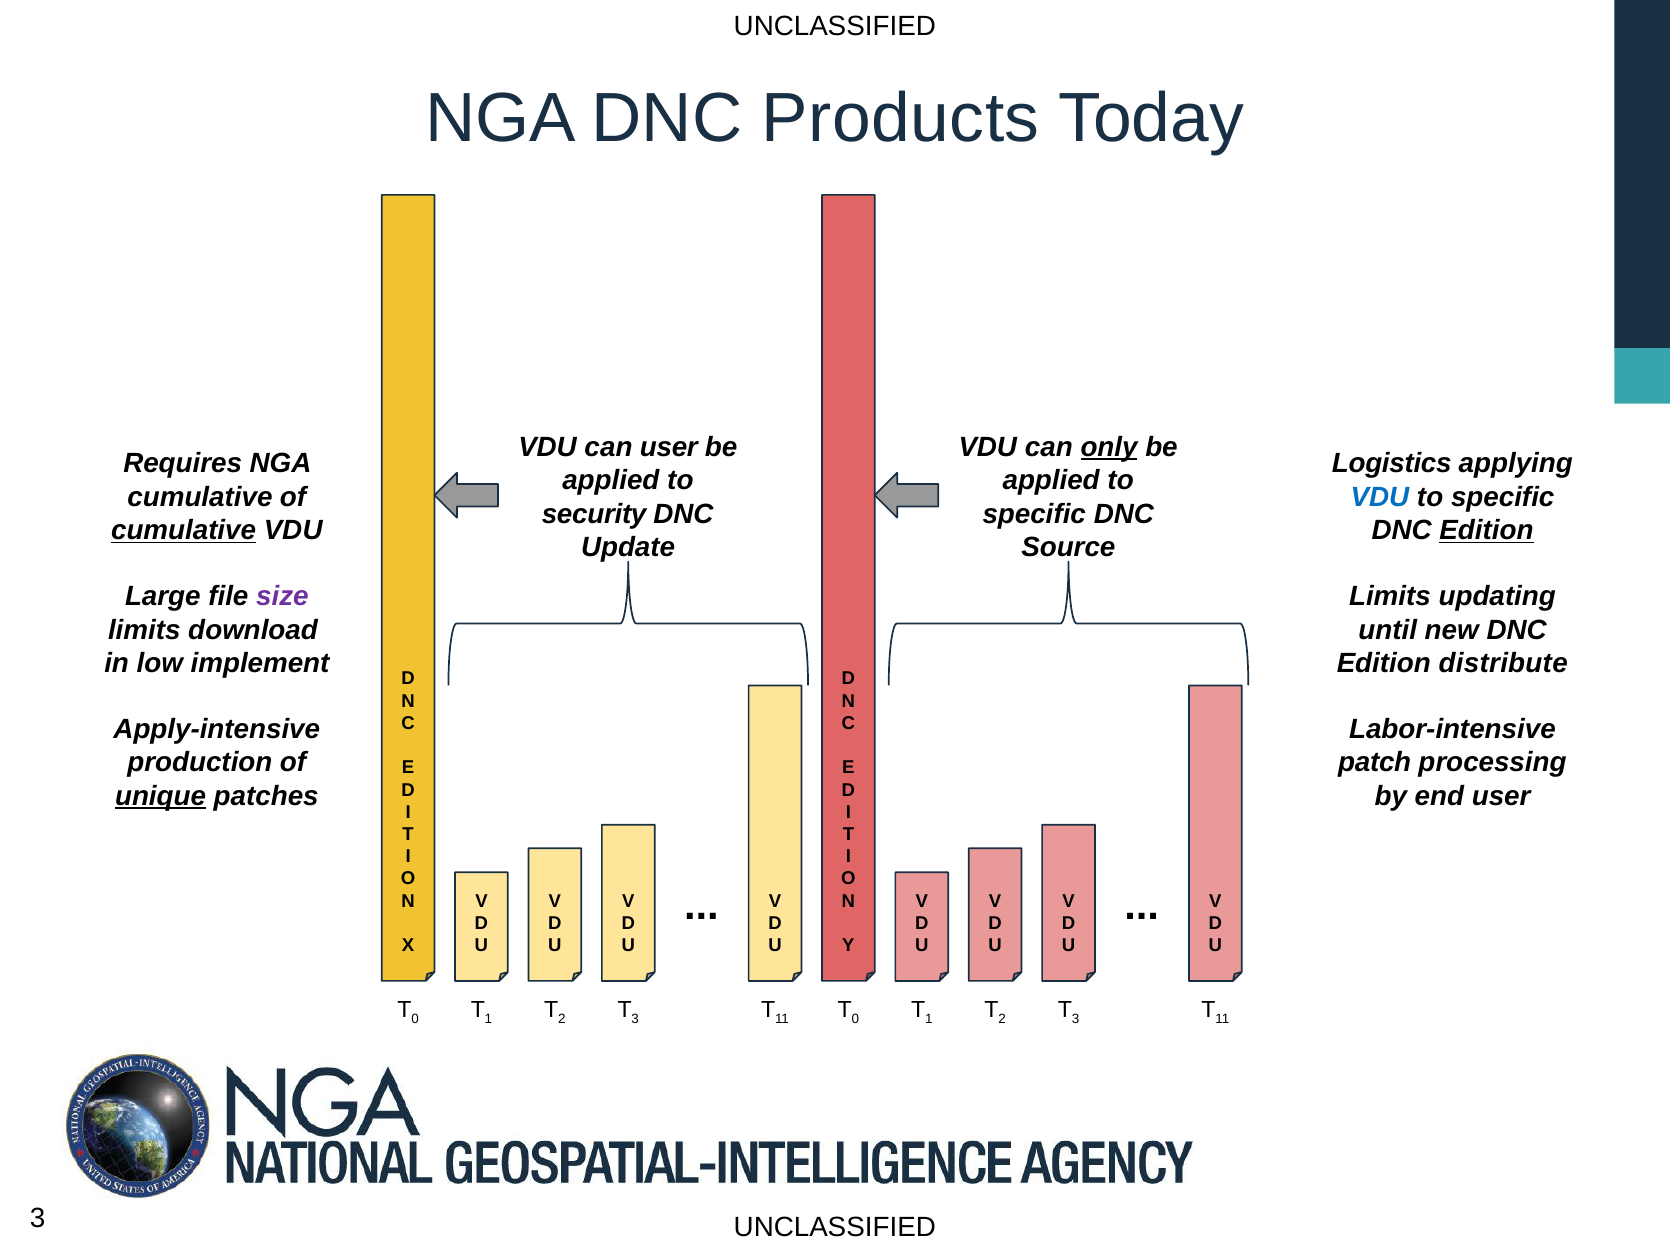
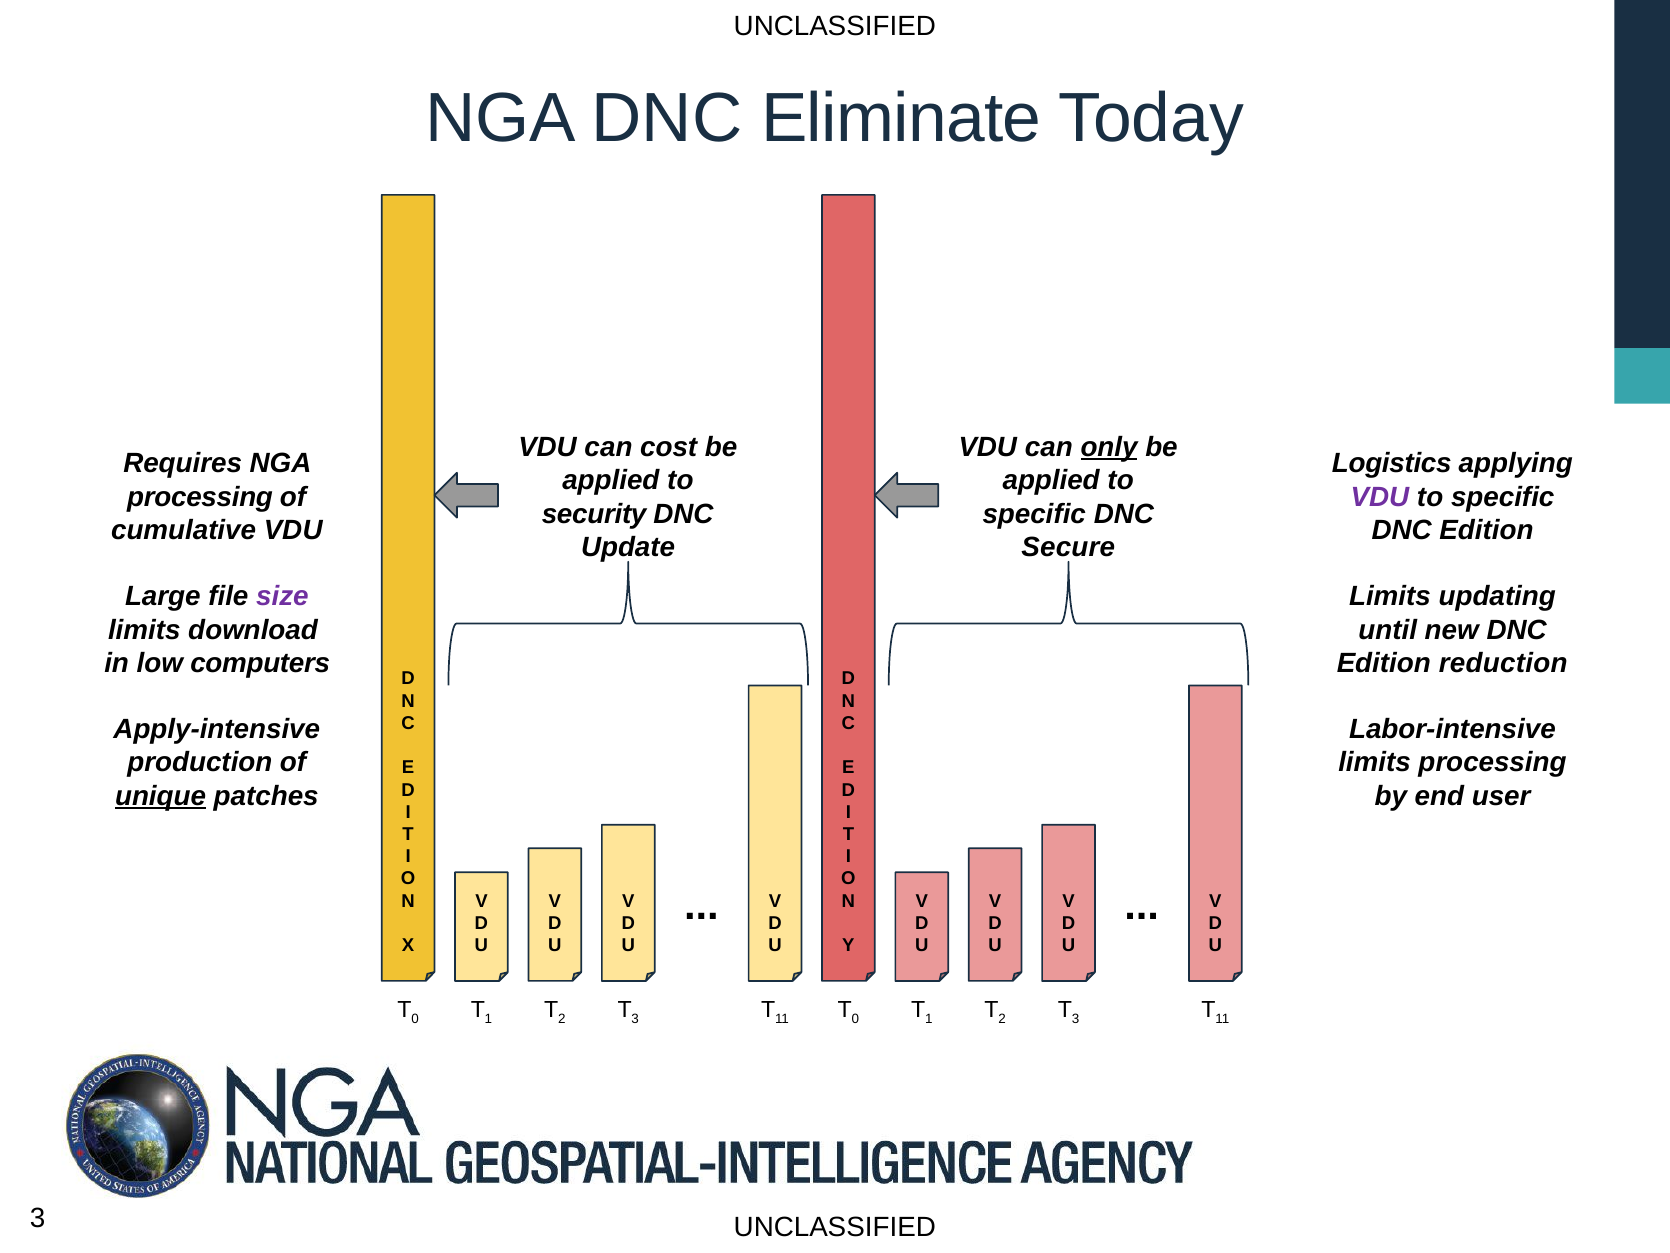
Products: Products -> Eliminate
can user: user -> cost
cumulative at (200, 497): cumulative -> processing
VDU at (1380, 497) colour: blue -> purple
cumulative at (184, 530) underline: present -> none
Edition at (1486, 530) underline: present -> none
Source: Source -> Secure
implement: implement -> computers
distribute: distribute -> reduction
patch at (1375, 762): patch -> limits
